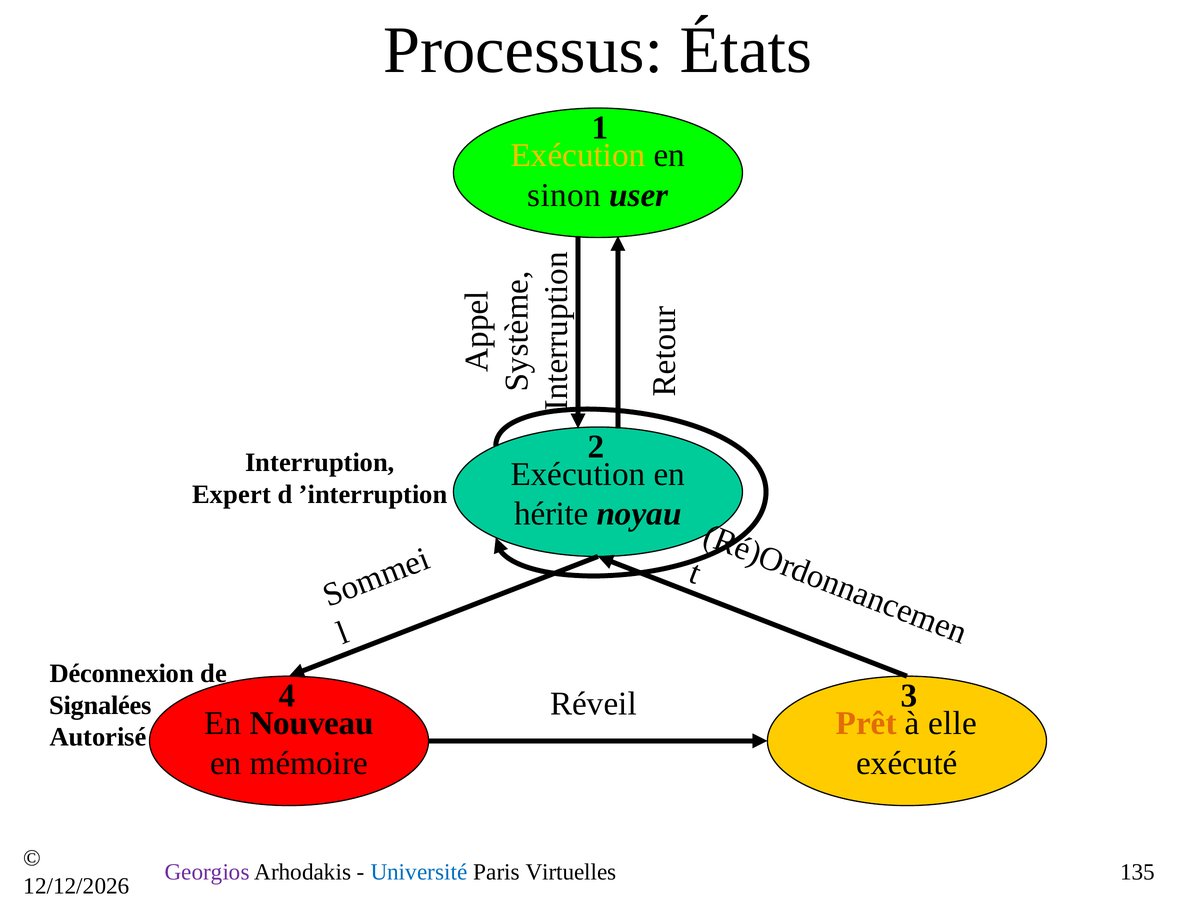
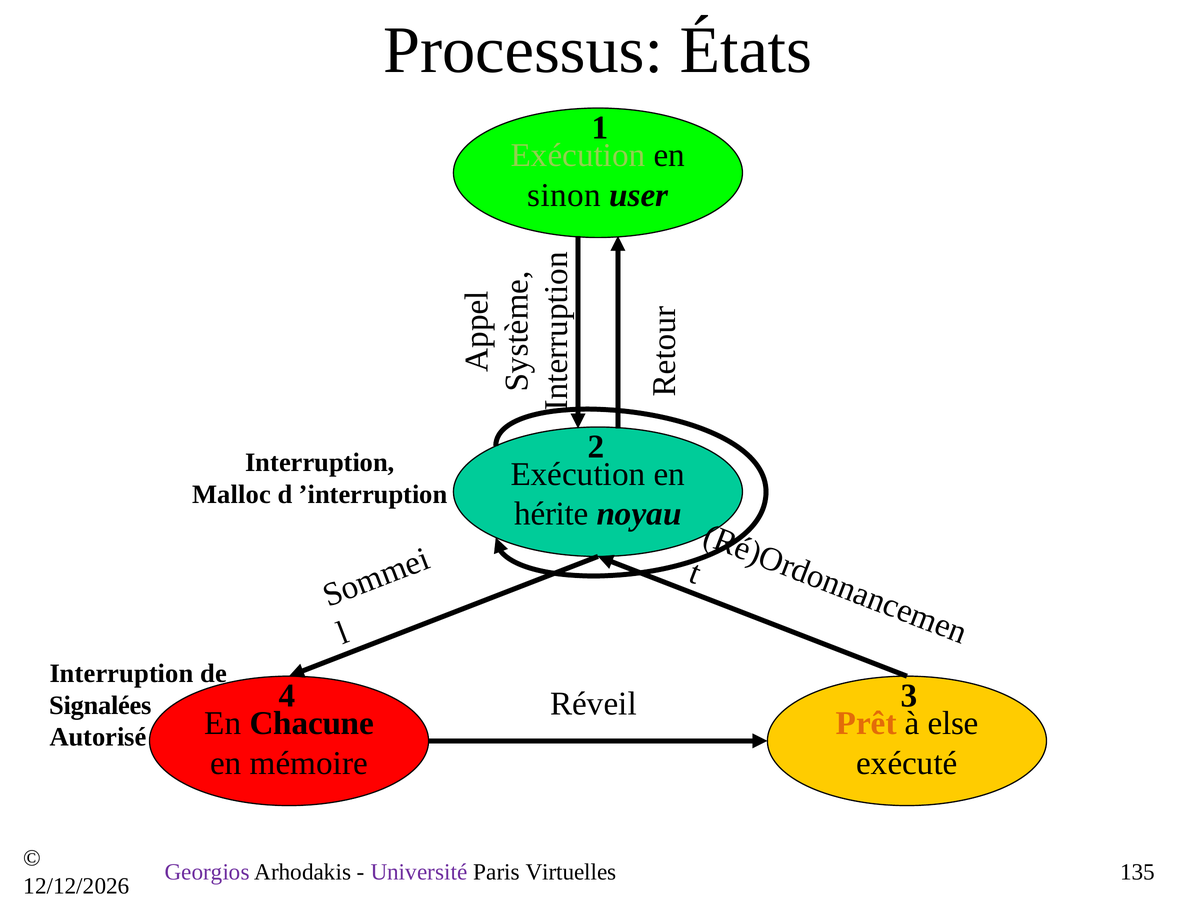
Exécution at (578, 155) colour: yellow -> light green
Expert: Expert -> Malloc
Déconnexion at (122, 673): Déconnexion -> Interruption
Nouveau: Nouveau -> Chacune
elle: elle -> else
Université colour: blue -> purple
